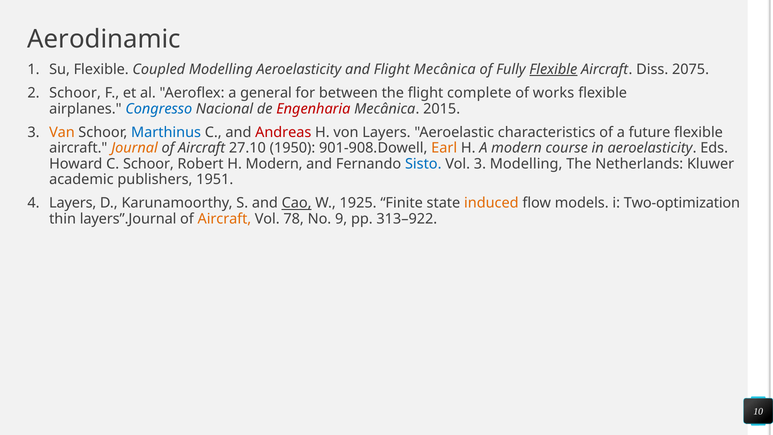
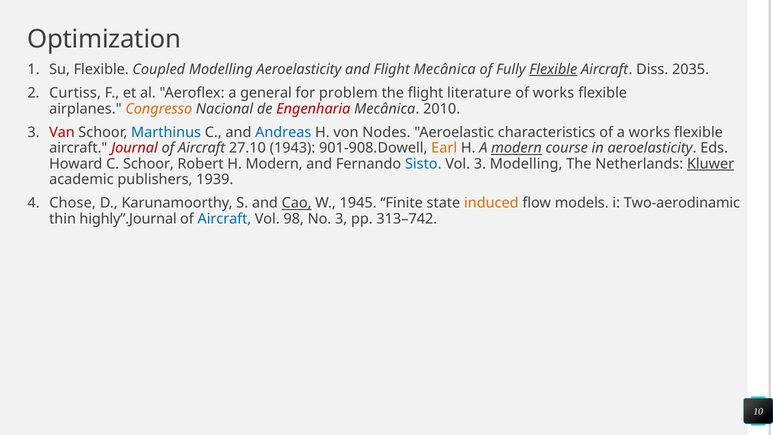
Aerodinamic: Aerodinamic -> Optimization
2075: 2075 -> 2035
2 Schoor: Schoor -> Curtiss
between: between -> problem
complete: complete -> literature
Congresso colour: blue -> orange
2015: 2015 -> 2010
Van colour: orange -> red
Andreas colour: red -> blue
von Layers: Layers -> Nodes
a future: future -> works
Journal colour: orange -> red
1950: 1950 -> 1943
modern at (517, 148) underline: none -> present
Kluwer underline: none -> present
1951: 1951 -> 1939
Layers at (73, 203): Layers -> Chose
1925: 1925 -> 1945
Two-optimization: Two-optimization -> Two-aerodinamic
layers”.Journal: layers”.Journal -> highly”.Journal
Aircraft at (224, 219) colour: orange -> blue
78: 78 -> 98
No 9: 9 -> 3
313–922: 313–922 -> 313–742
